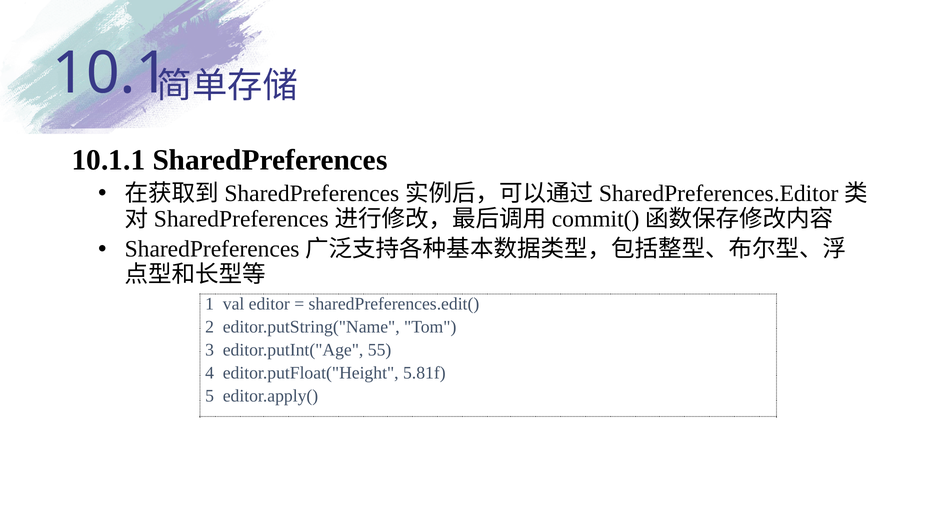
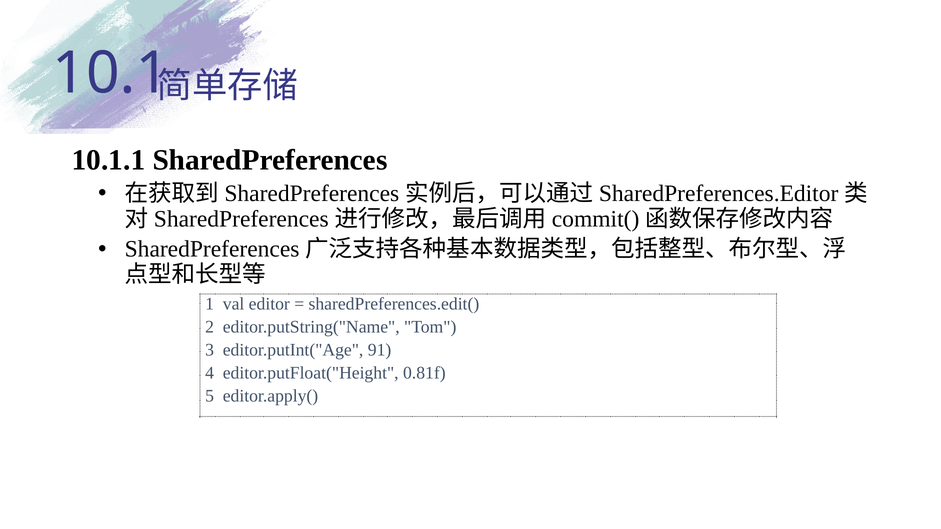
55: 55 -> 91
5.81f: 5.81f -> 0.81f
